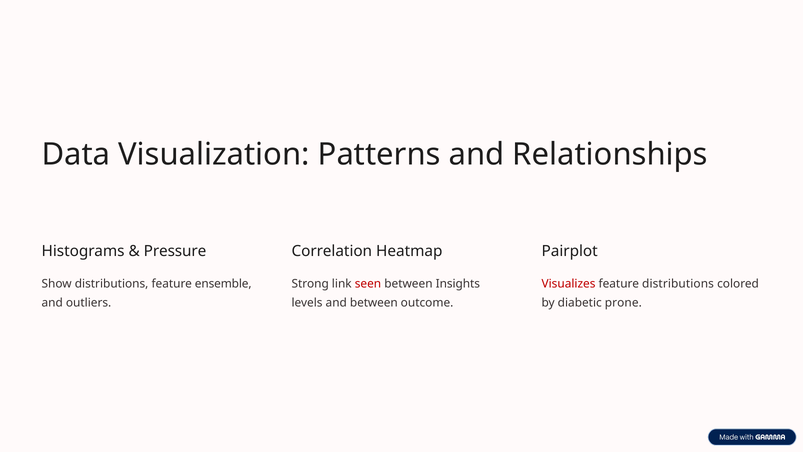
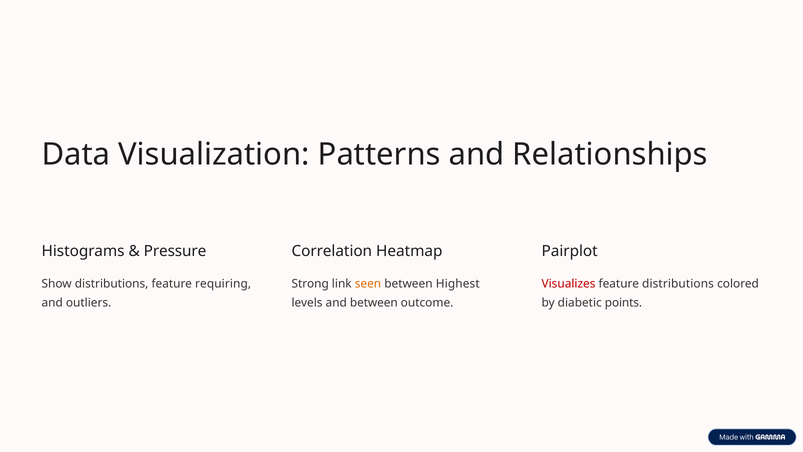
ensemble: ensemble -> requiring
seen colour: red -> orange
Insights: Insights -> Highest
prone: prone -> points
